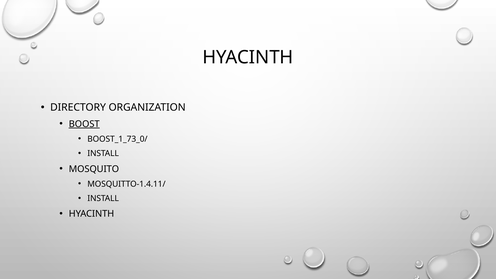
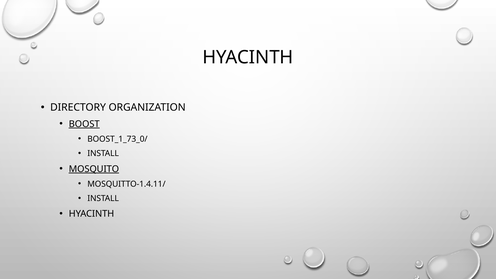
MOSQUITO underline: none -> present
